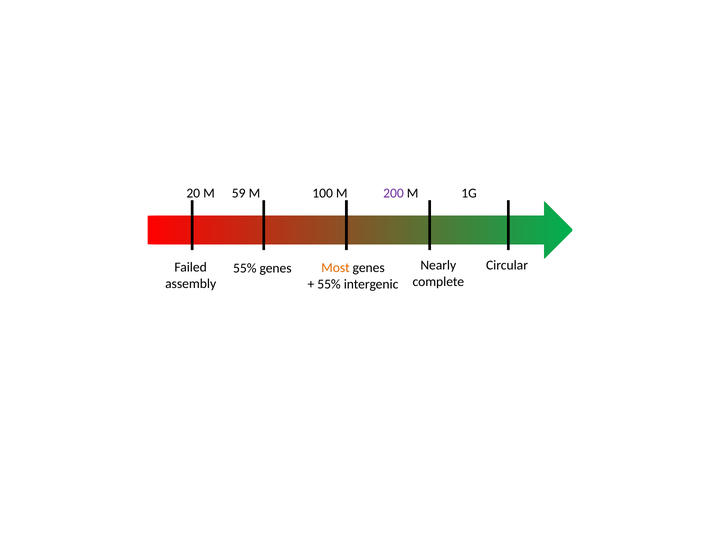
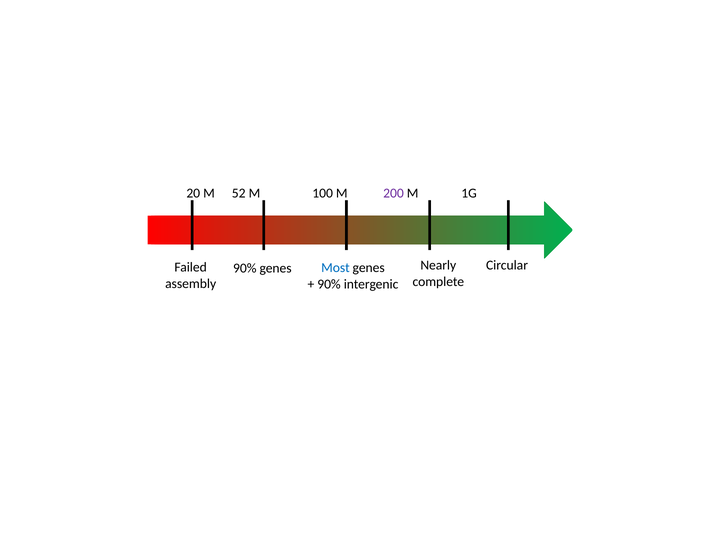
59: 59 -> 52
55% at (245, 268): 55% -> 90%
Most colour: orange -> blue
55% at (329, 284): 55% -> 90%
